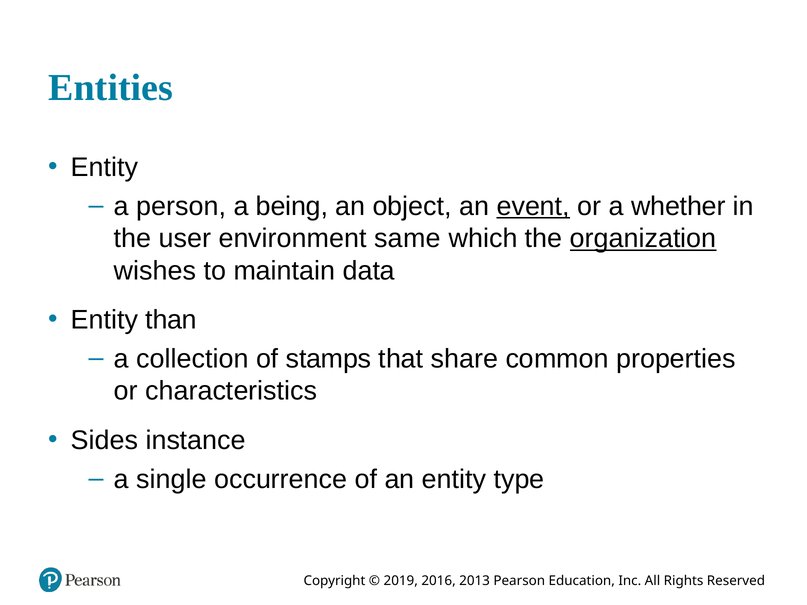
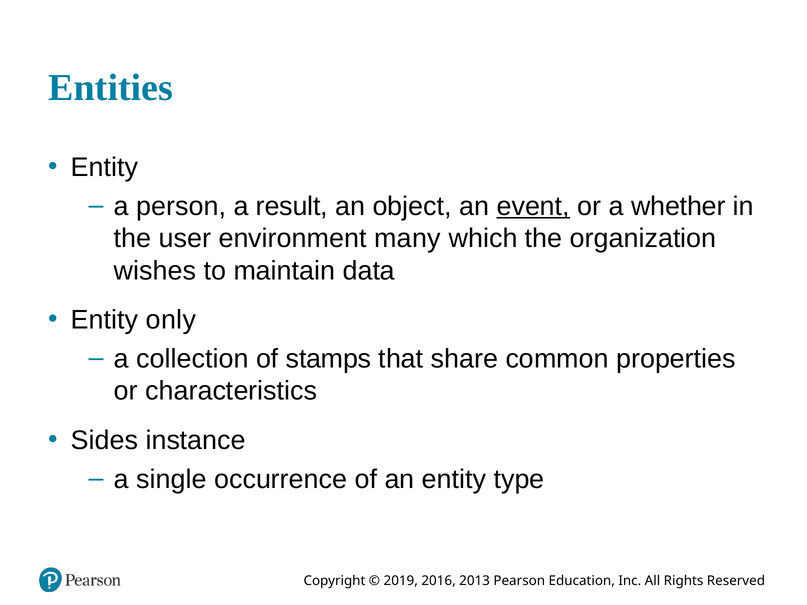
being: being -> result
same: same -> many
organization underline: present -> none
than: than -> only
